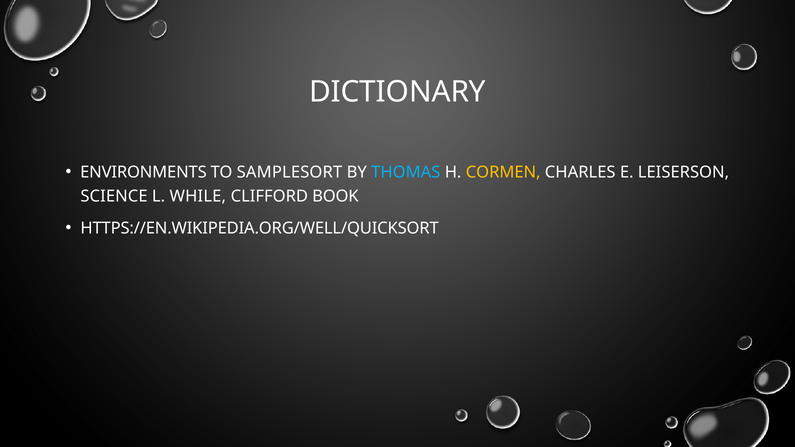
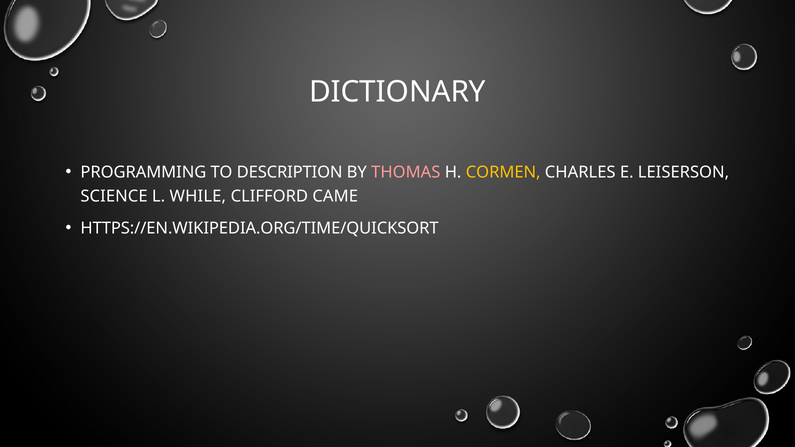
ENVIRONMENTS: ENVIRONMENTS -> PROGRAMMING
SAMPLESORT: SAMPLESORT -> DESCRIPTION
THOMAS colour: light blue -> pink
BOOK: BOOK -> CAME
HTTPS://EN.WIKIPEDIA.ORG/WELL/QUICKSORT: HTTPS://EN.WIKIPEDIA.ORG/WELL/QUICKSORT -> HTTPS://EN.WIKIPEDIA.ORG/TIME/QUICKSORT
